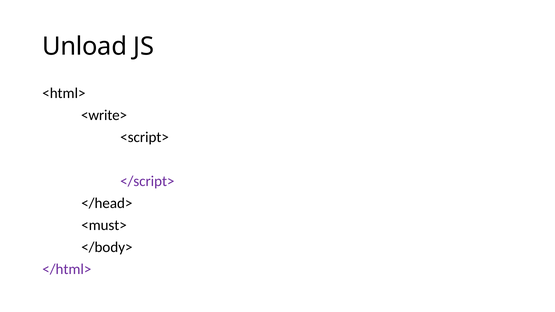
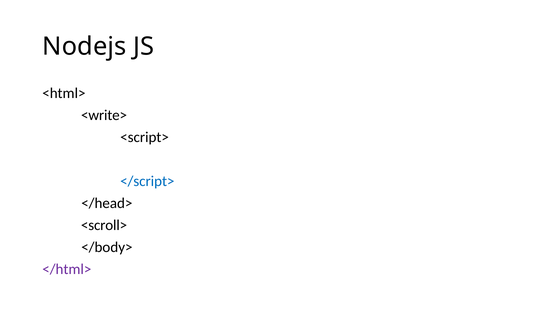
Unload: Unload -> Nodejs
</script> colour: purple -> blue
<must>: <must> -> <scroll>
